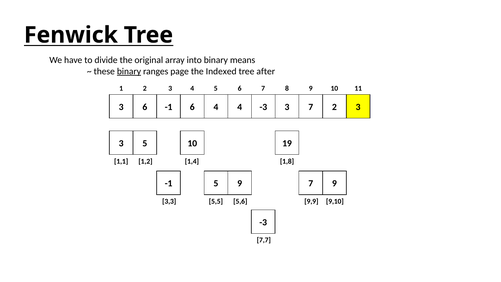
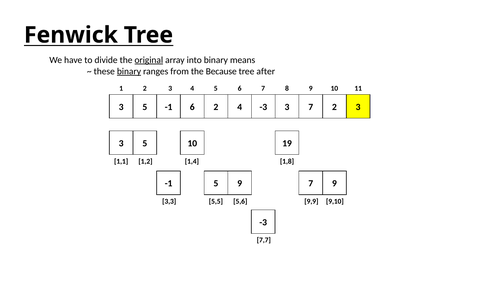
original underline: none -> present
page: page -> from
Indexed: Indexed -> Because
6 at (145, 107): 6 -> 5
6 4: 4 -> 2
